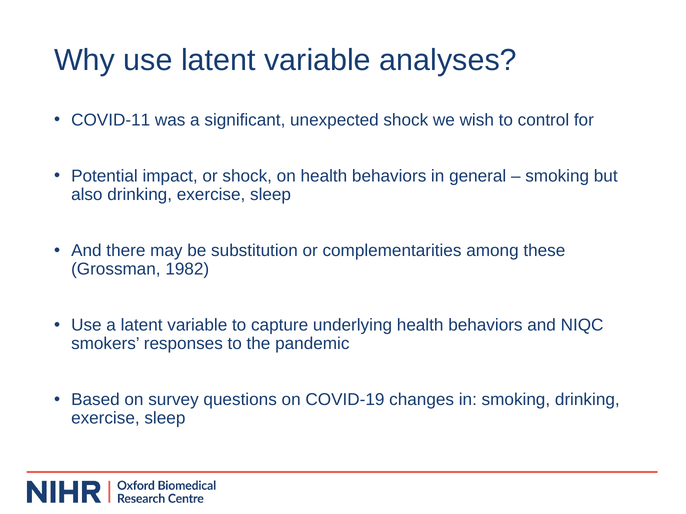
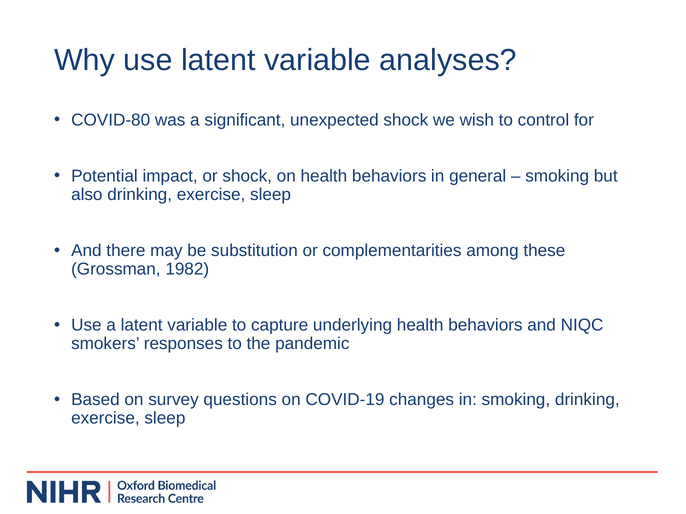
COVID-11: COVID-11 -> COVID-80
